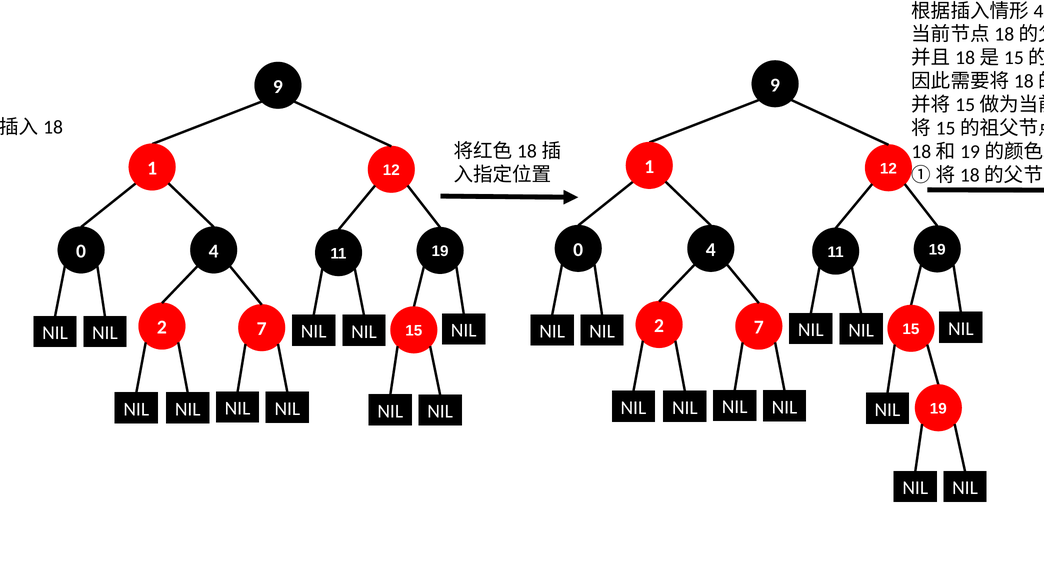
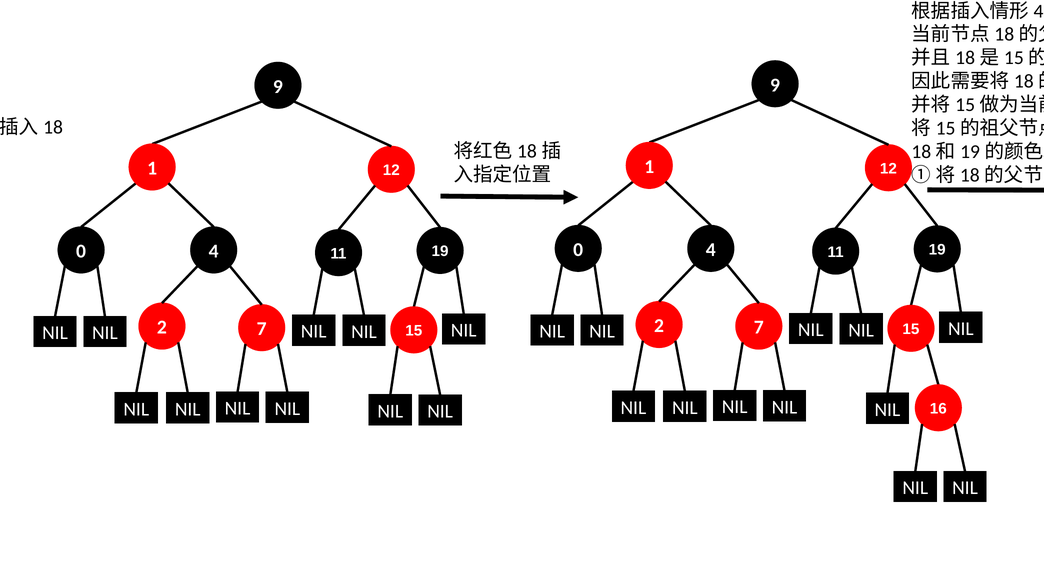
19 at (938, 409): 19 -> 16
